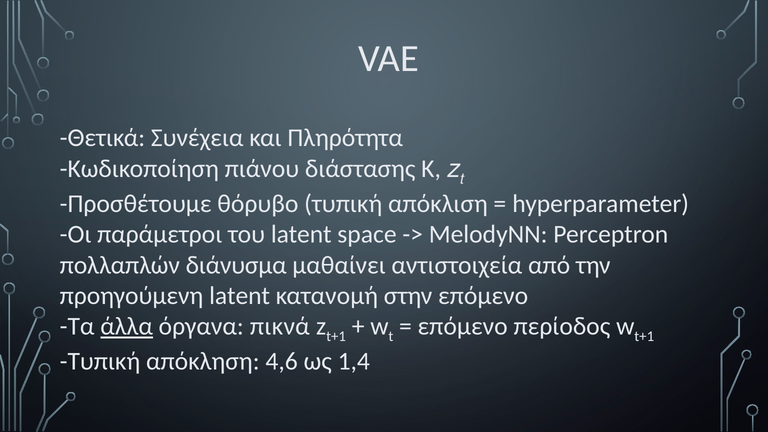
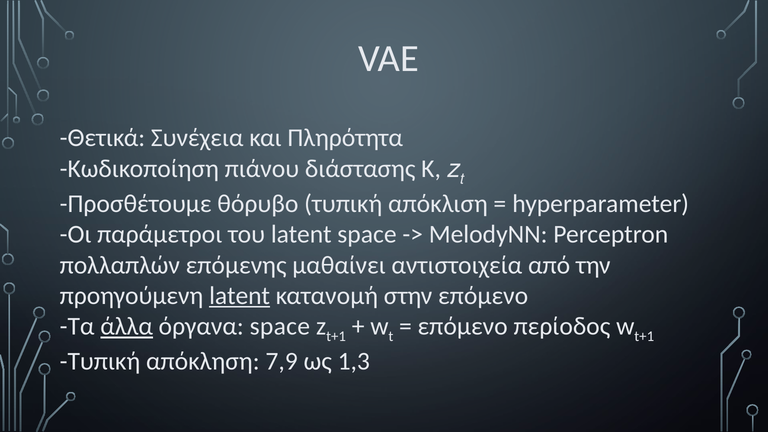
διάνυσμα: διάνυσμα -> επόμενης
latent at (240, 296) underline: none -> present
όργανα πικνά: πικνά -> space
4,6: 4,6 -> 7,9
1,4: 1,4 -> 1,3
